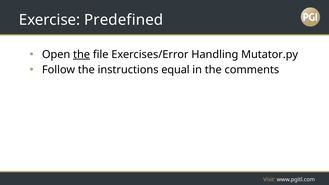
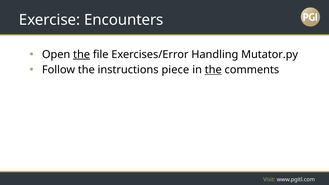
Predefined: Predefined -> Encounters
equal: equal -> piece
the at (213, 70) underline: none -> present
